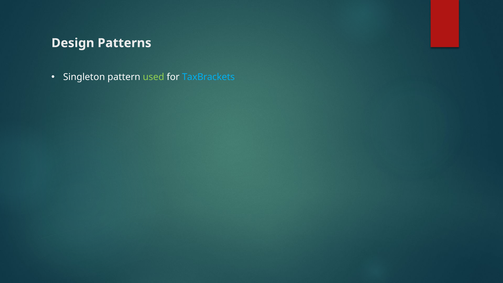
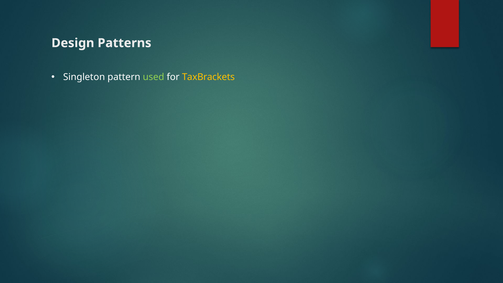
TaxBrackets colour: light blue -> yellow
